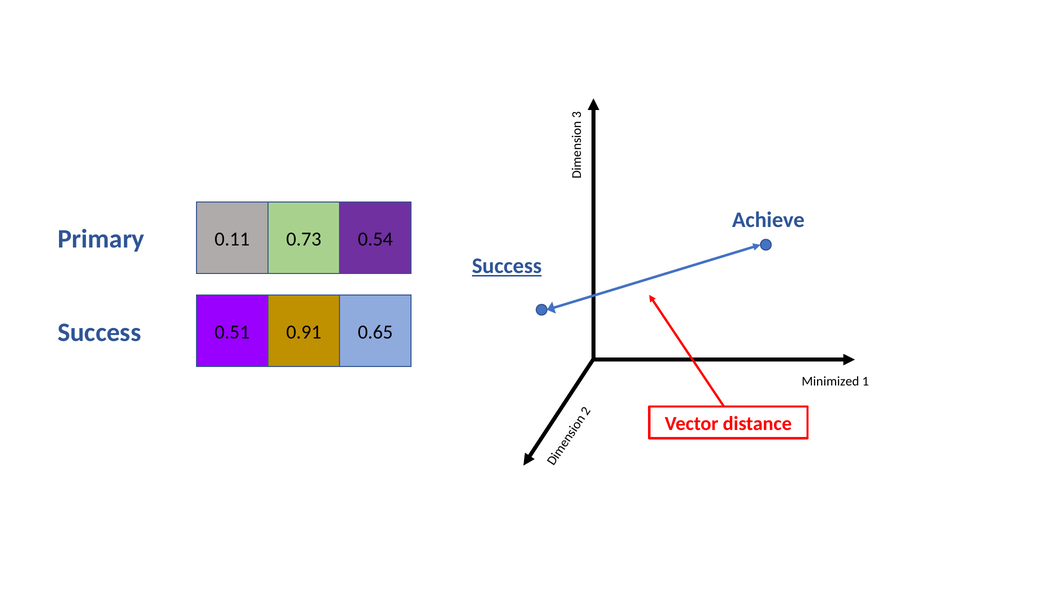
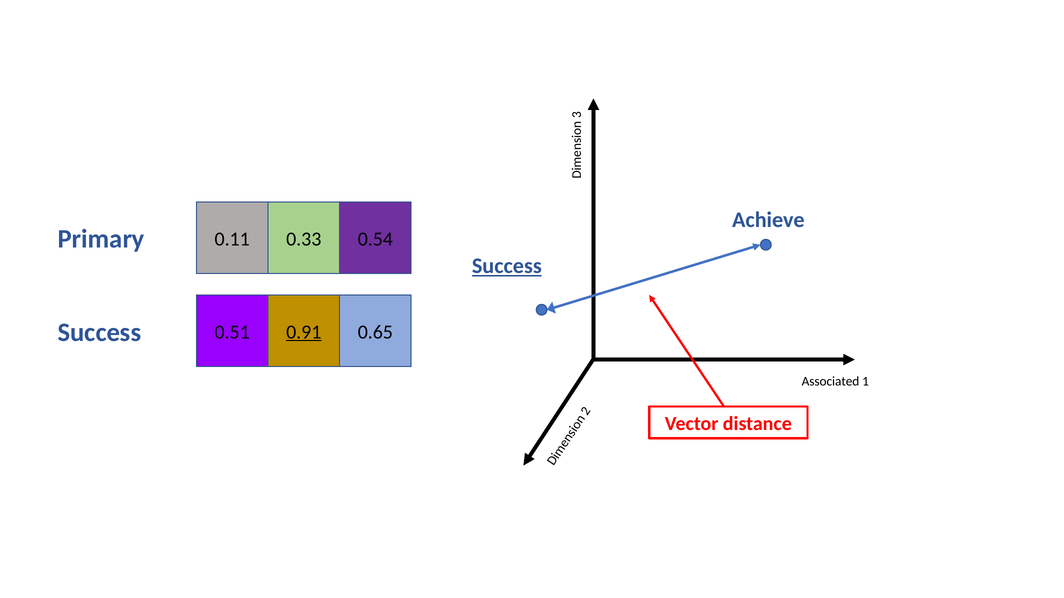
0.73: 0.73 -> 0.33
0.91 underline: none -> present
Minimized: Minimized -> Associated
